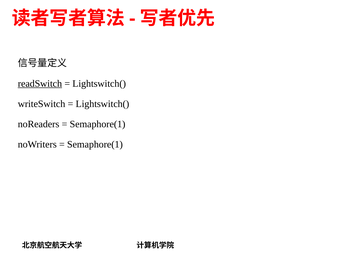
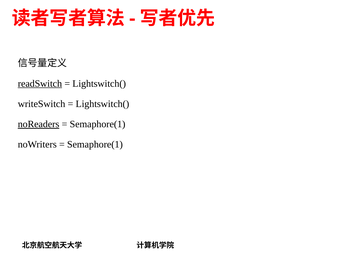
noReaders underline: none -> present
